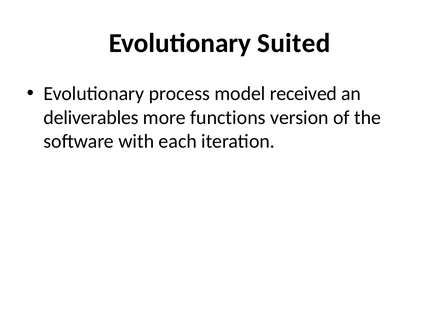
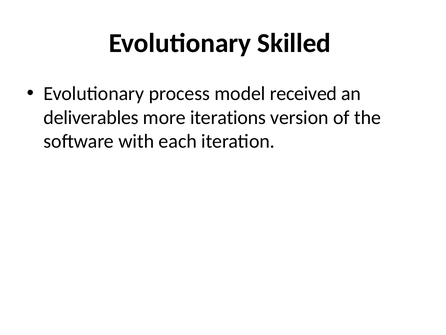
Suited: Suited -> Skilled
functions: functions -> iterations
